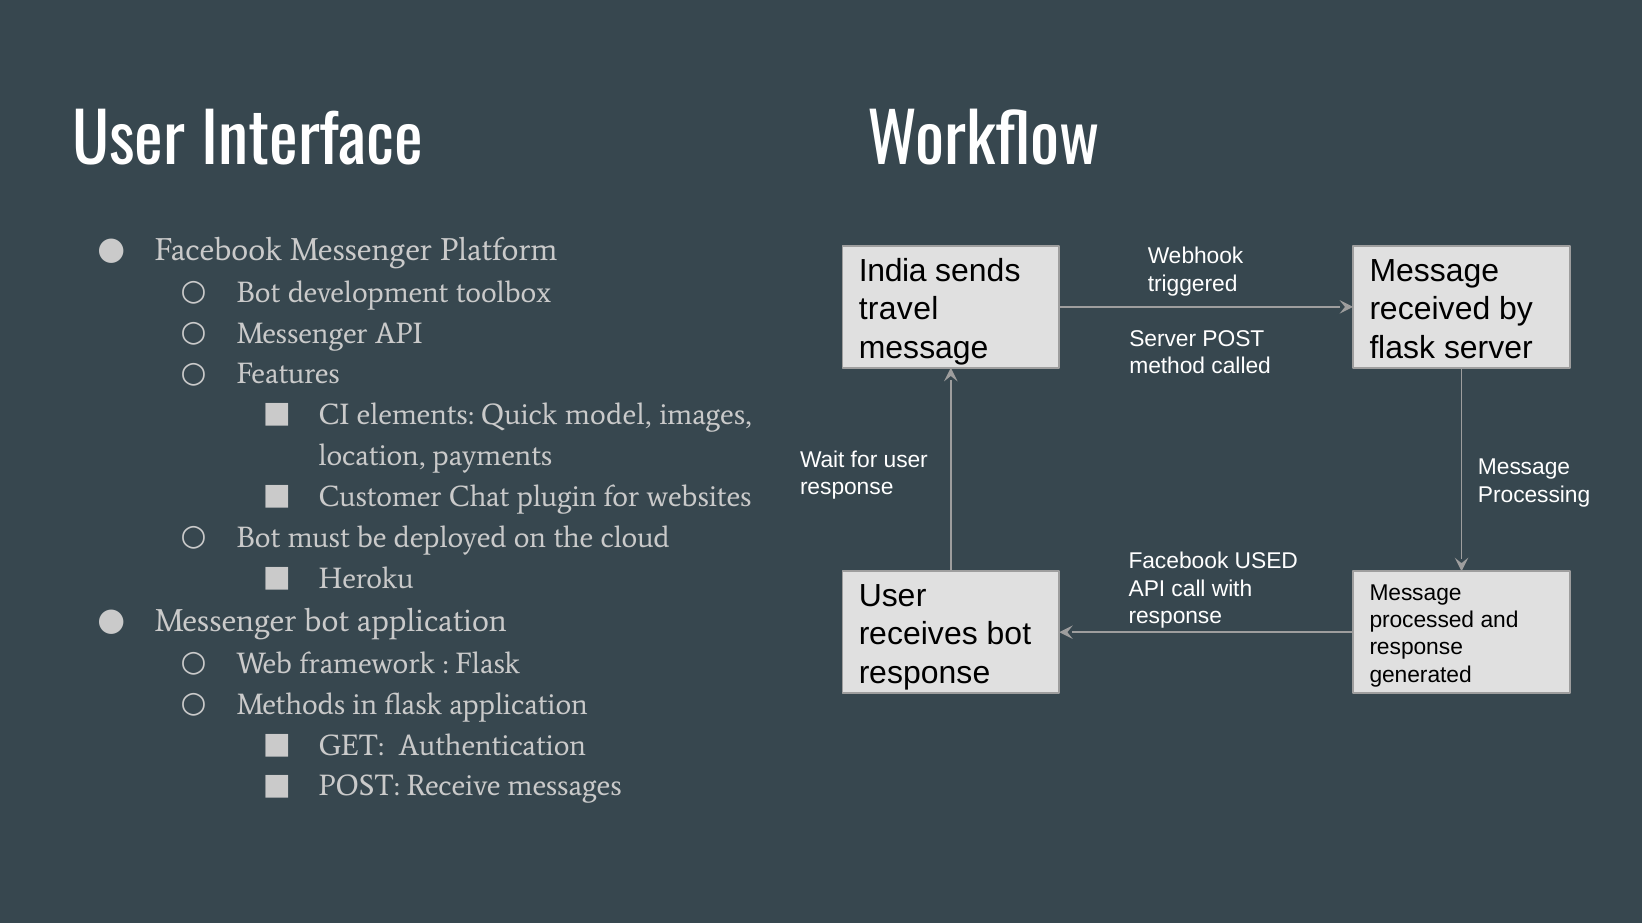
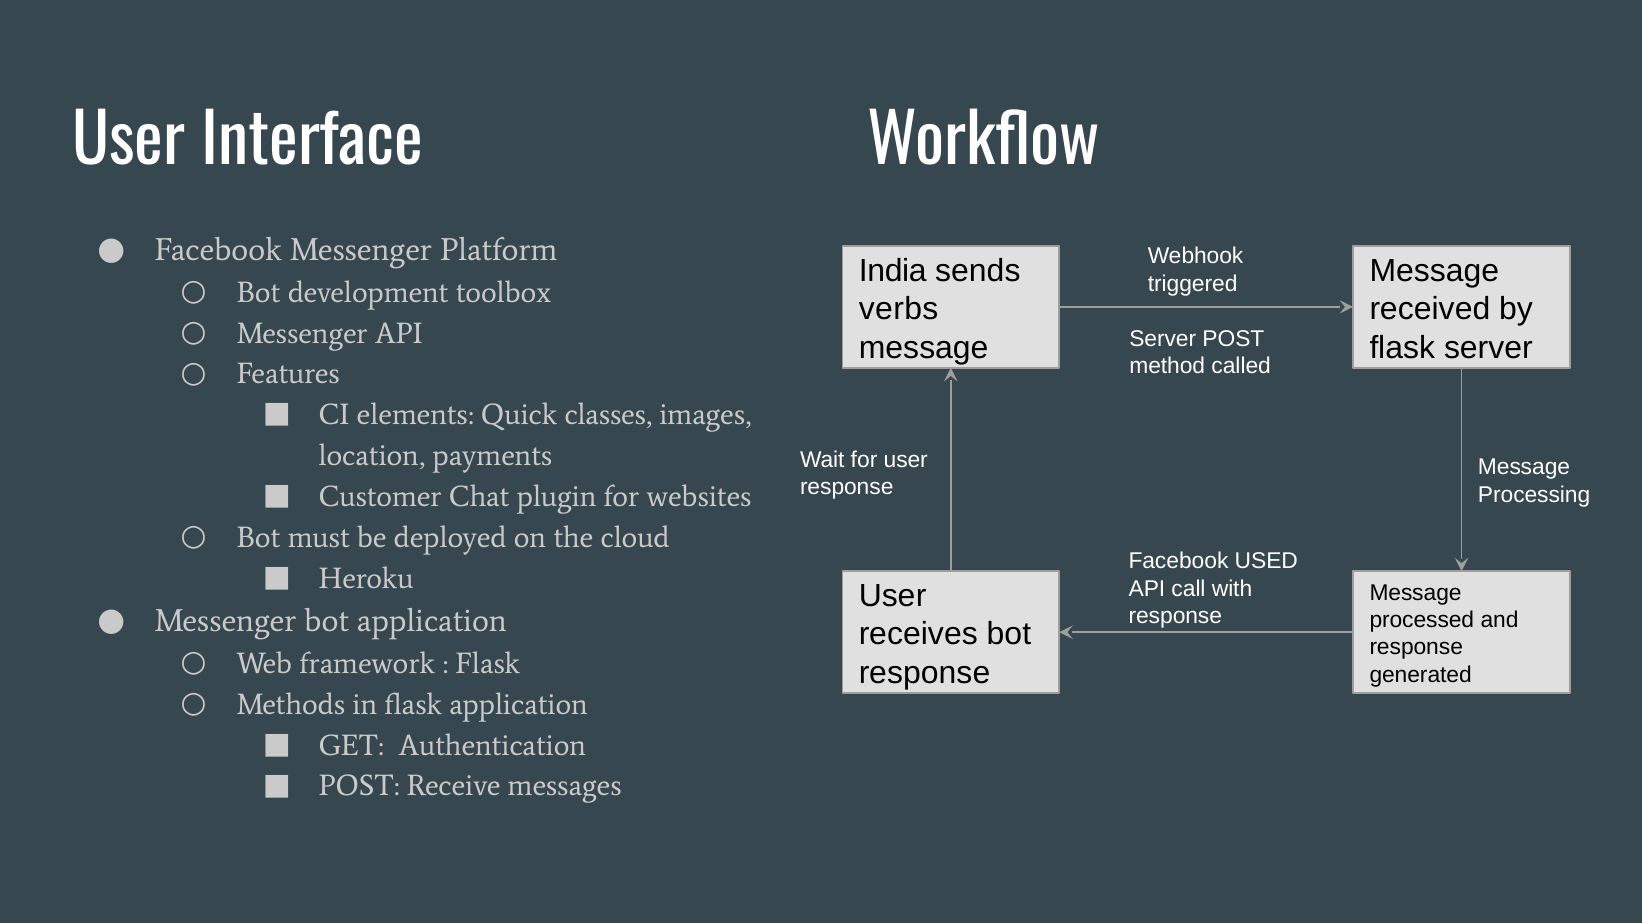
travel: travel -> verbs
model: model -> classes
